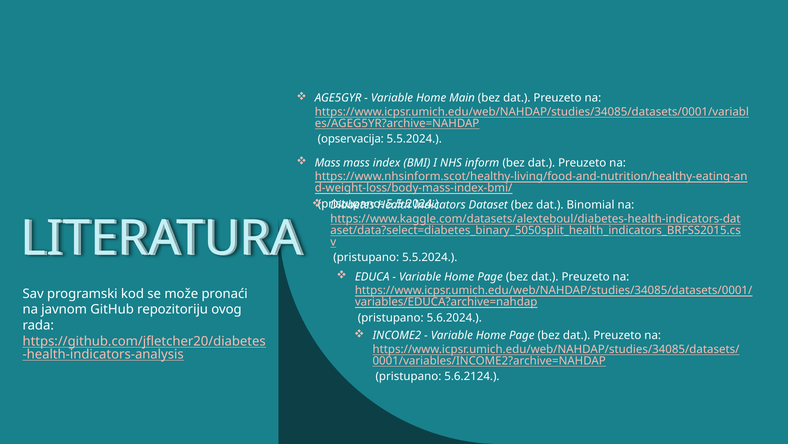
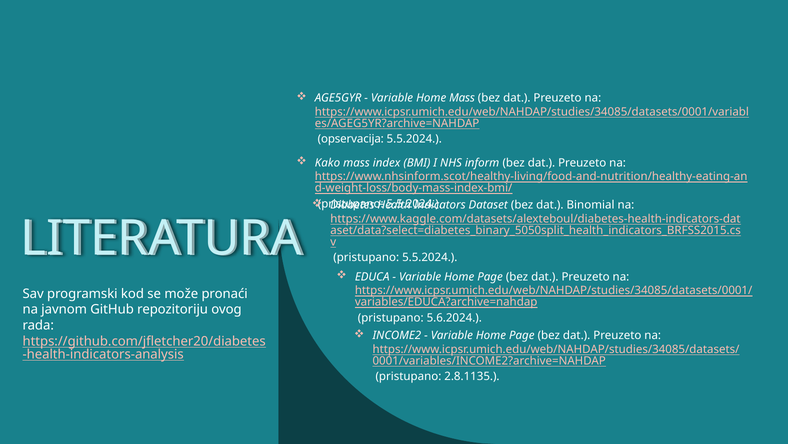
Home Main: Main -> Mass
Mass at (328, 163): Mass -> Kako
5.6.2124: 5.6.2124 -> 2.8.1135
